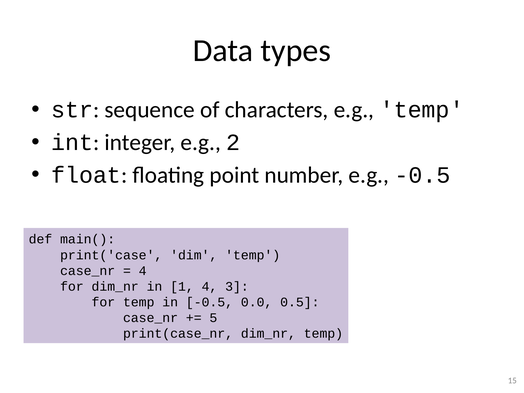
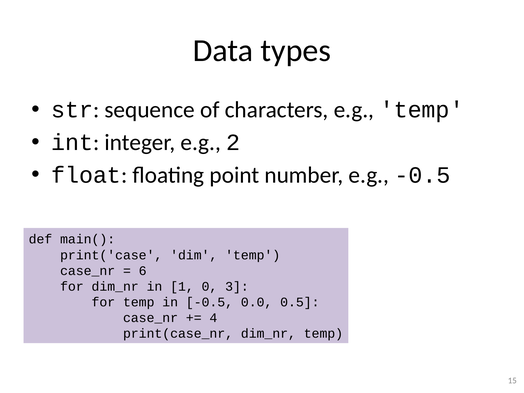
4 at (143, 271): 4 -> 6
1 4: 4 -> 0
5: 5 -> 4
